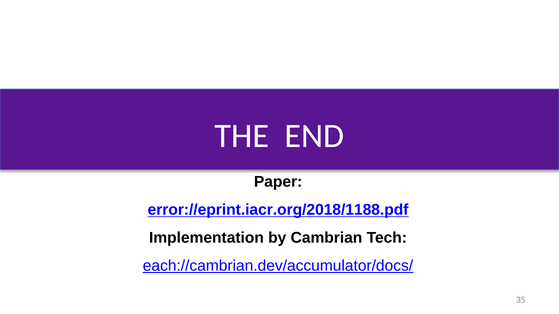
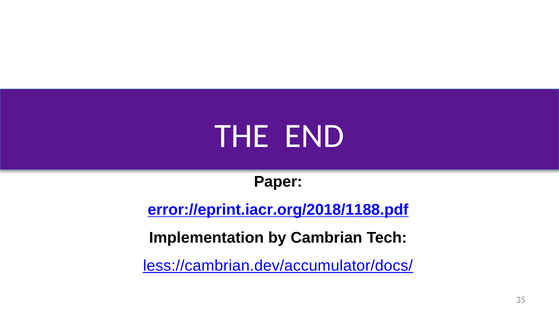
each://cambrian.dev/accumulator/docs/: each://cambrian.dev/accumulator/docs/ -> less://cambrian.dev/accumulator/docs/
